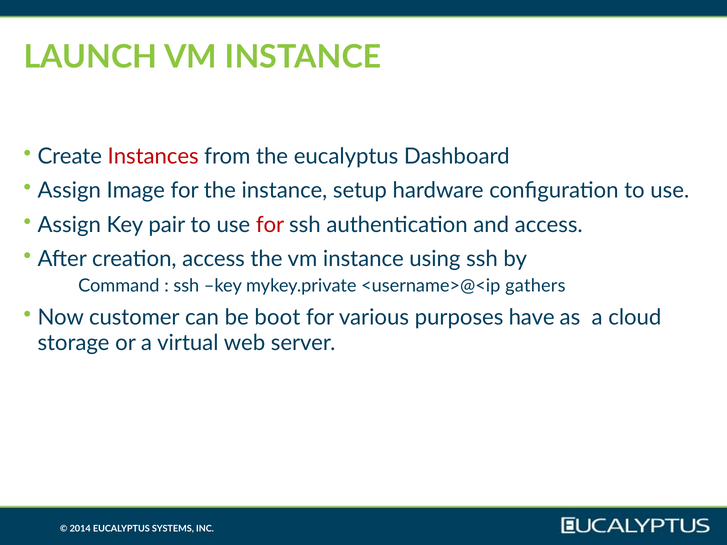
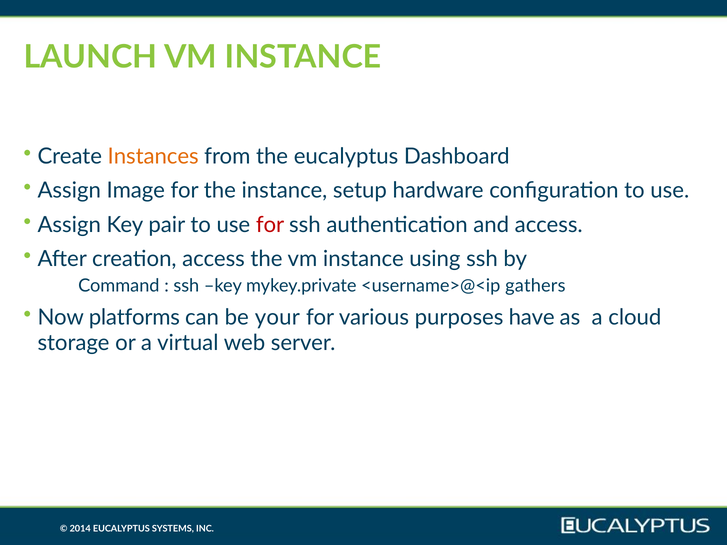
Instances colour: red -> orange
customer: customer -> platforms
boot: boot -> your
